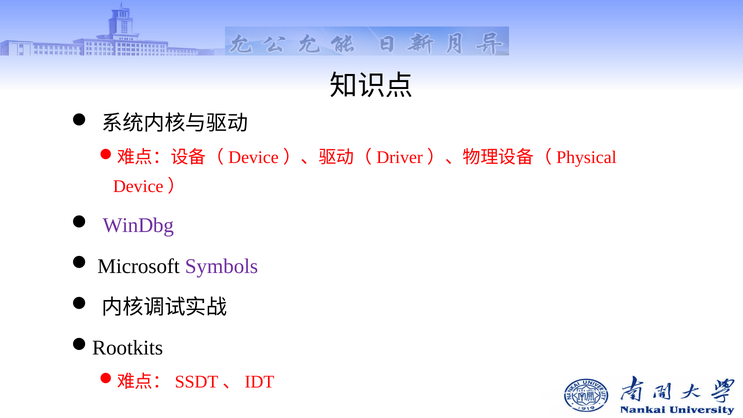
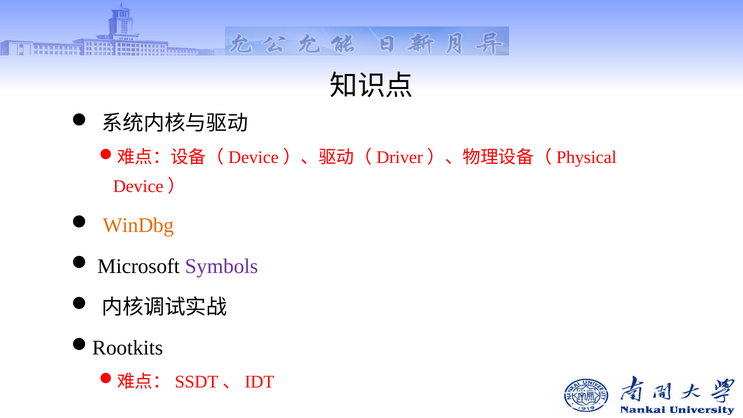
WinDbg colour: purple -> orange
